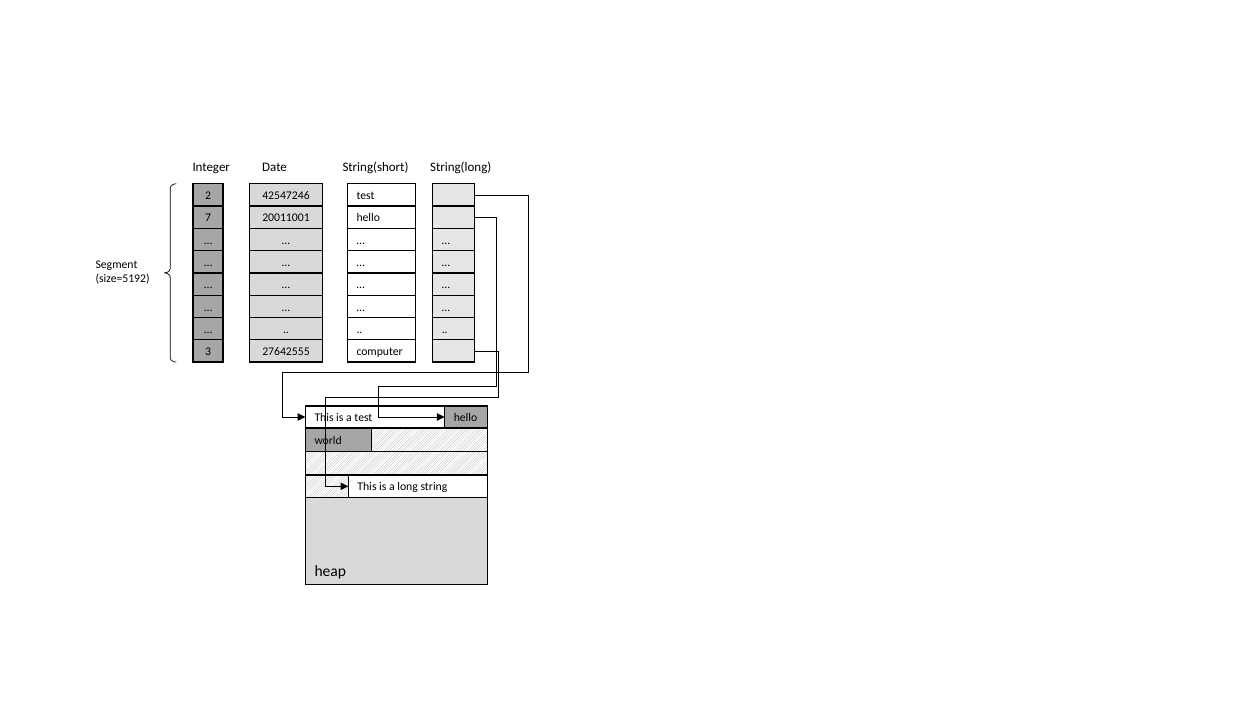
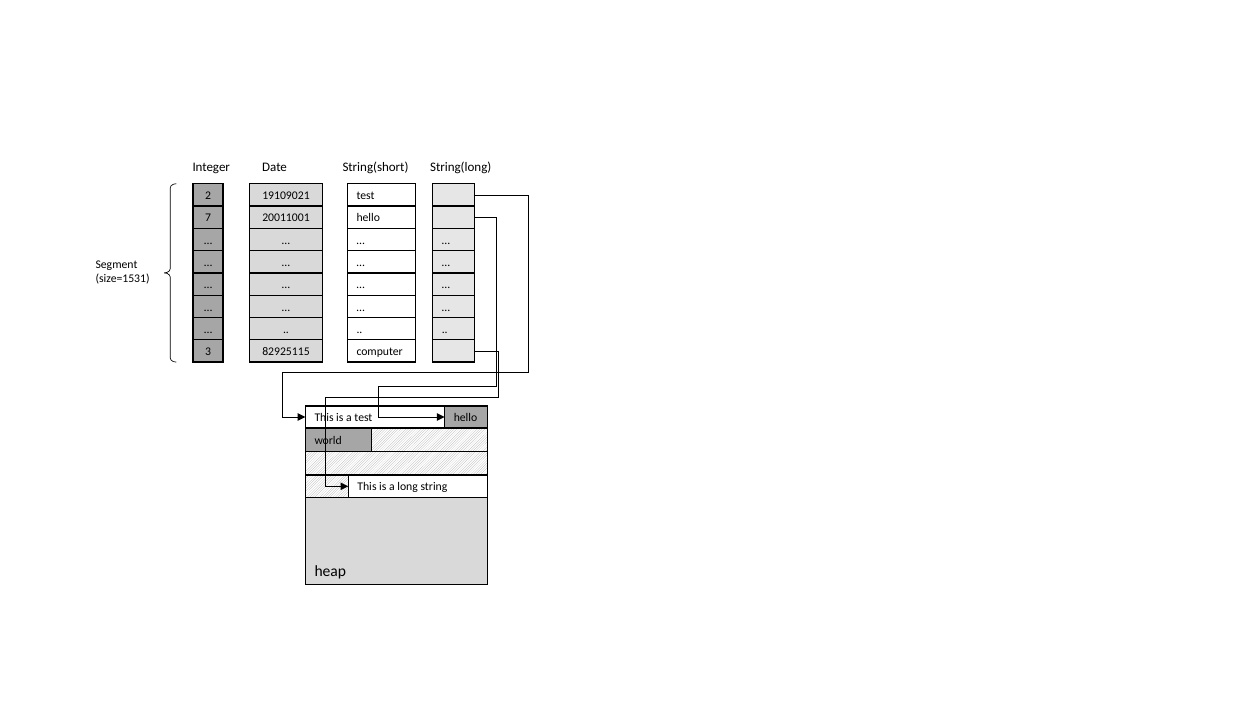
42547246: 42547246 -> 19109021
size=5192: size=5192 -> size=1531
27642555: 27642555 -> 82925115
